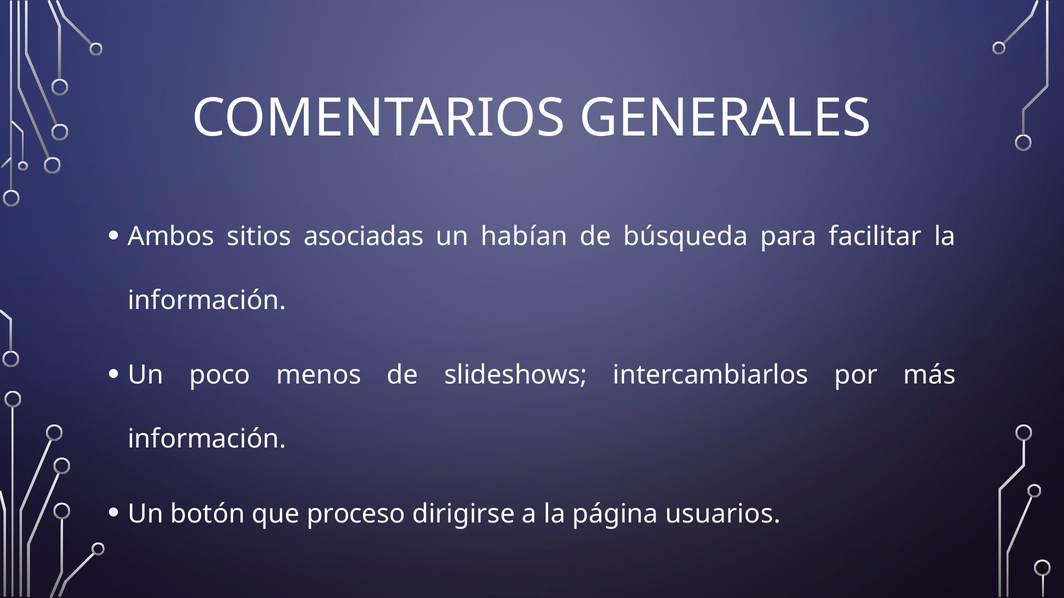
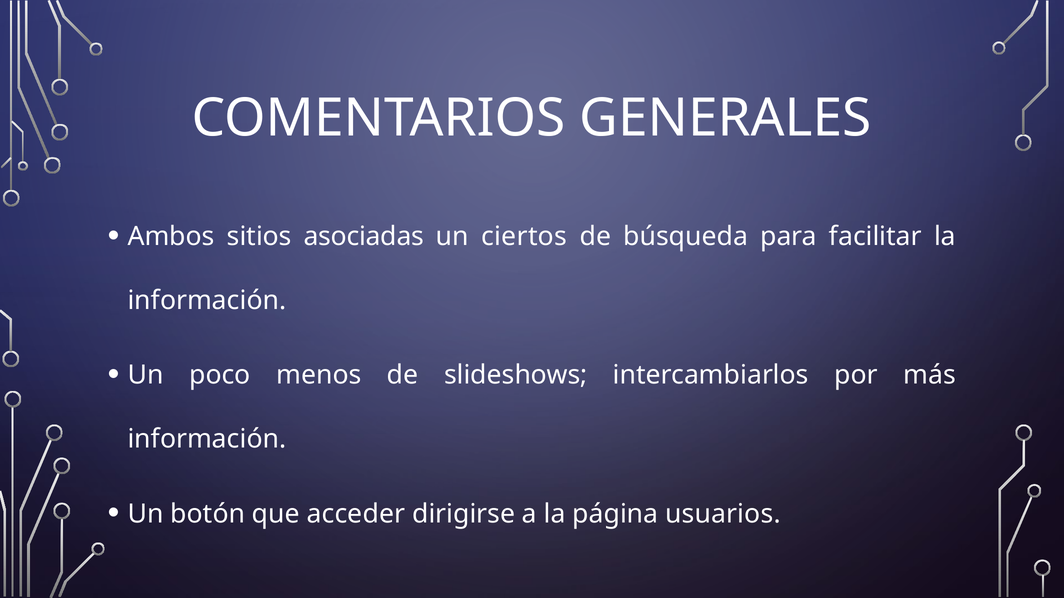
habían: habían -> ciertos
proceso: proceso -> acceder
